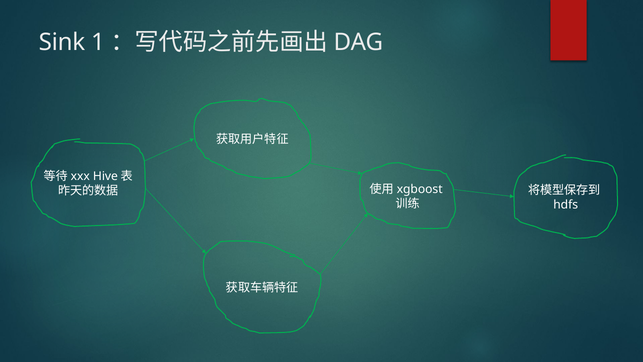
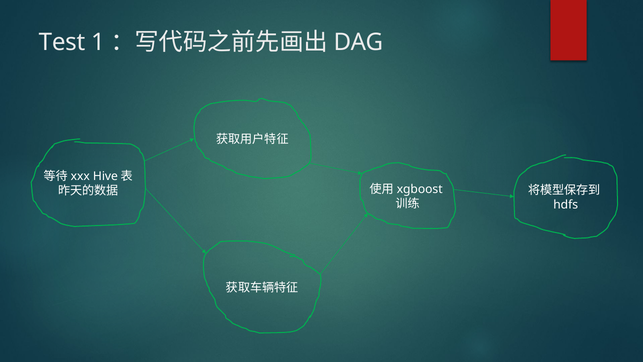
Sink: Sink -> Test
